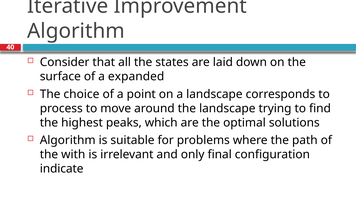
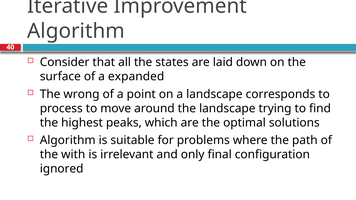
choice: choice -> wrong
indicate: indicate -> ignored
